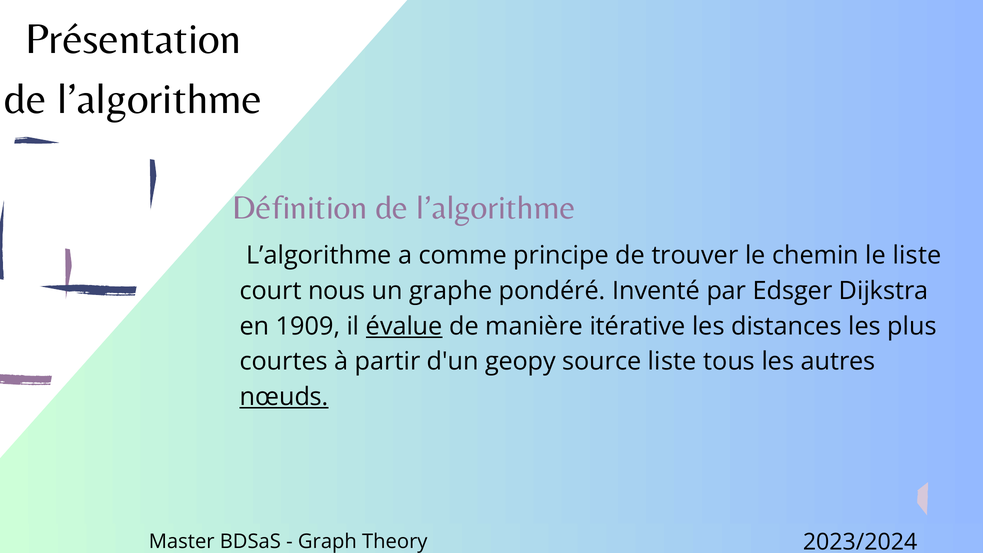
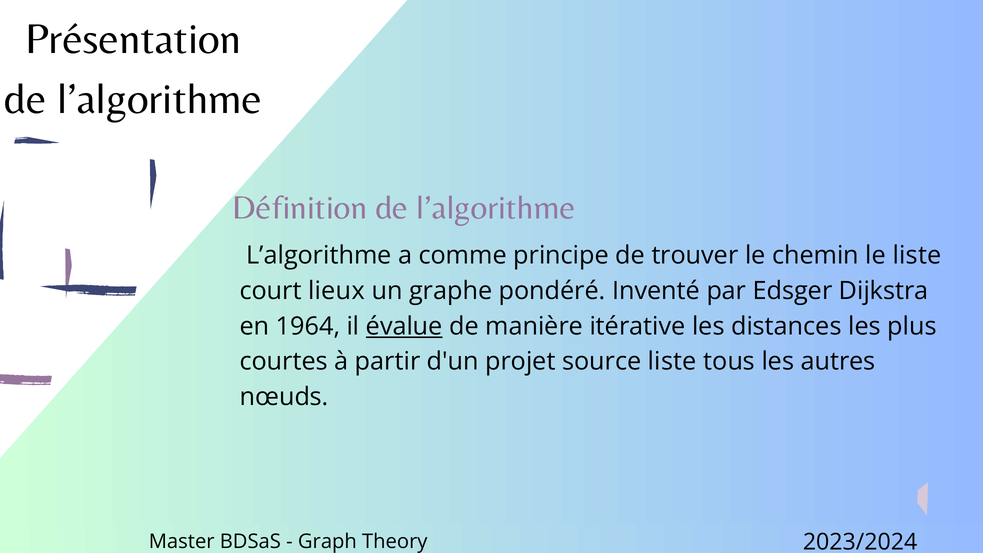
nous: nous -> lieux
1909: 1909 -> 1964
geopy: geopy -> projet
nœuds underline: present -> none
